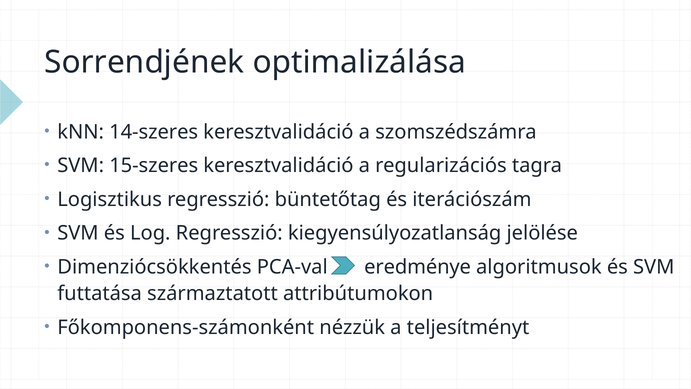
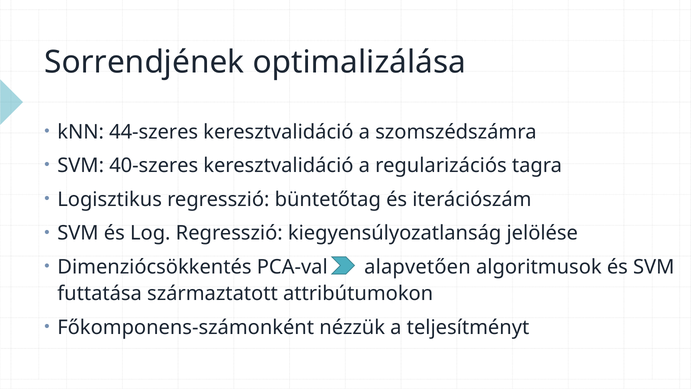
14-szeres: 14-szeres -> 44-szeres
15-szeres: 15-szeres -> 40-szeres
eredménye: eredménye -> alapvetően
